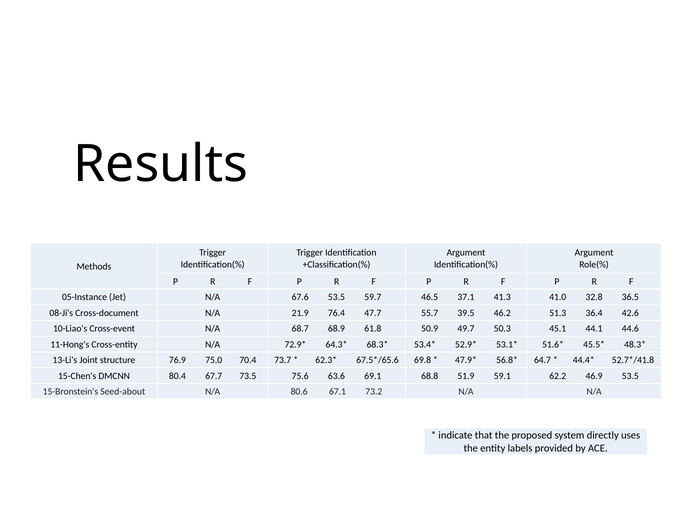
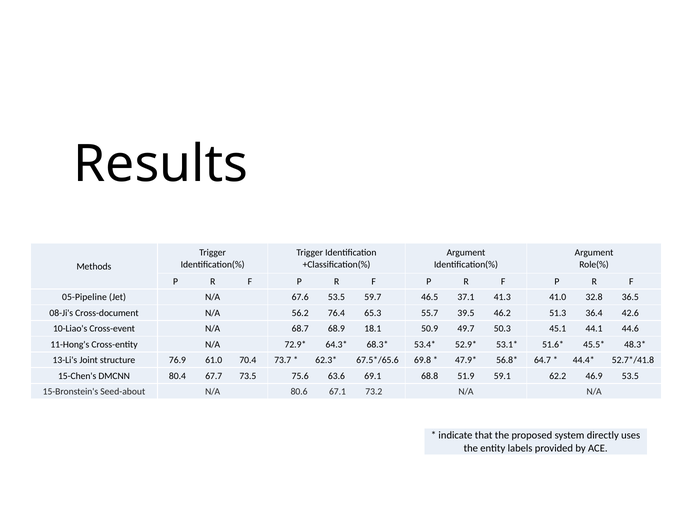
05-Instance: 05-Instance -> 05-Pipeline
21.9: 21.9 -> 56.2
47.7: 47.7 -> 65.3
61.8: 61.8 -> 18.1
75.0: 75.0 -> 61.0
